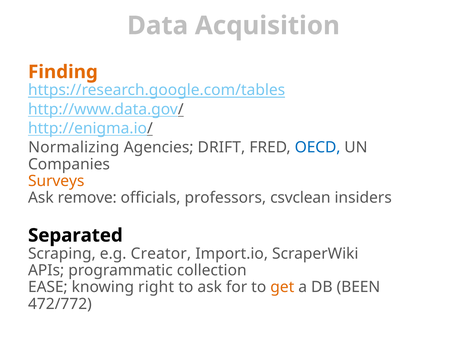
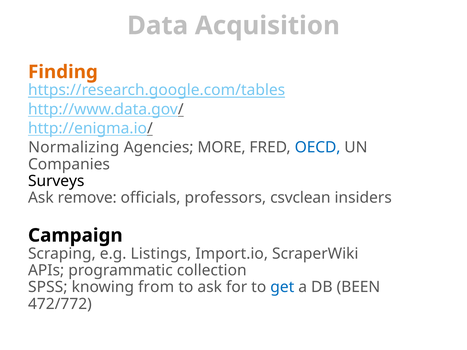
DRIFT: DRIFT -> MORE
Surveys colour: orange -> black
Separated: Separated -> Campaign
Creator: Creator -> Listings
EASE: EASE -> SPSS
right: right -> from
get colour: orange -> blue
